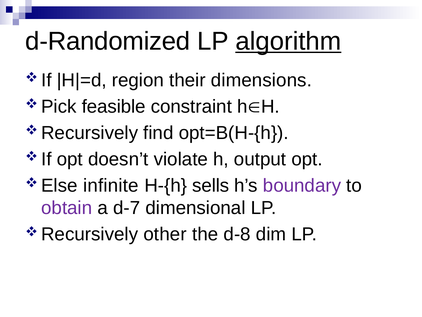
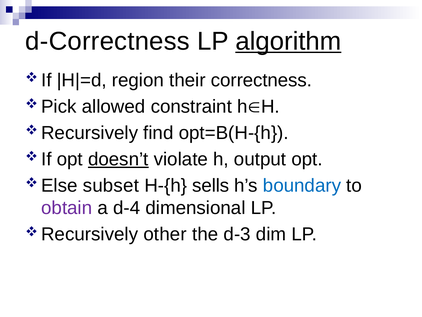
d-Randomized: d-Randomized -> d-Correctness
dimensions: dimensions -> correctness
feasible: feasible -> allowed
doesn’t underline: none -> present
infinite: infinite -> subset
boundary colour: purple -> blue
d-7: d-7 -> d-4
d-8: d-8 -> d-3
